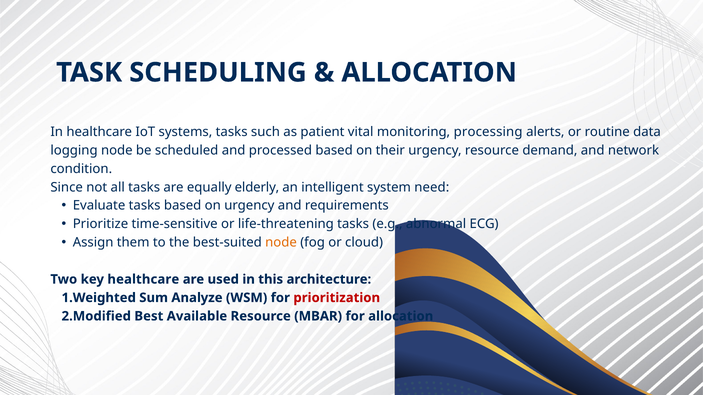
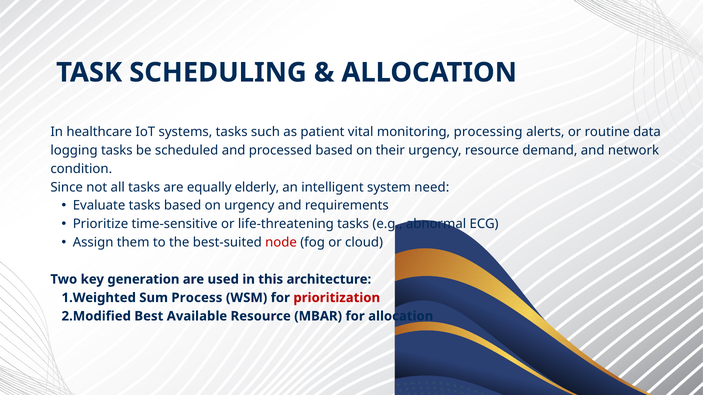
logging node: node -> tasks
node at (281, 243) colour: orange -> red
key healthcare: healthcare -> generation
Analyze: Analyze -> Process
